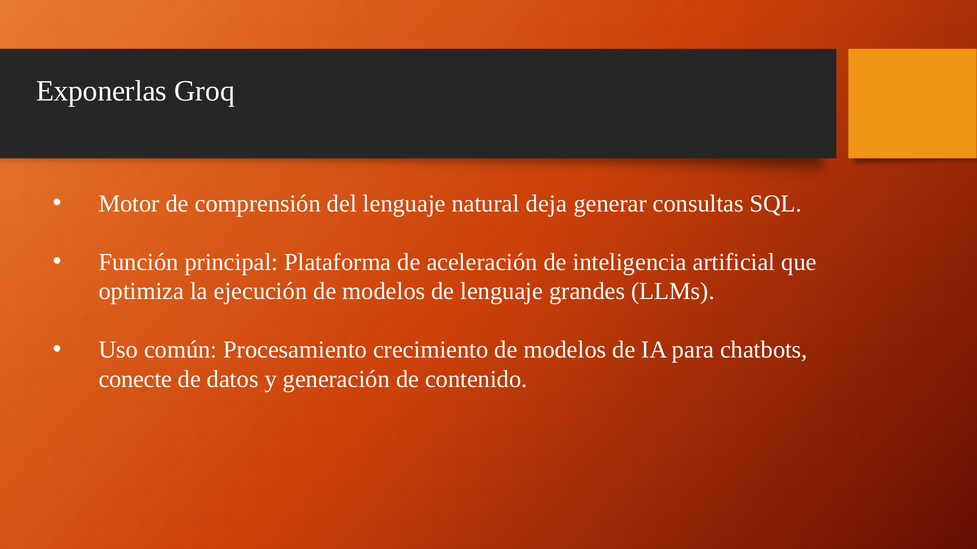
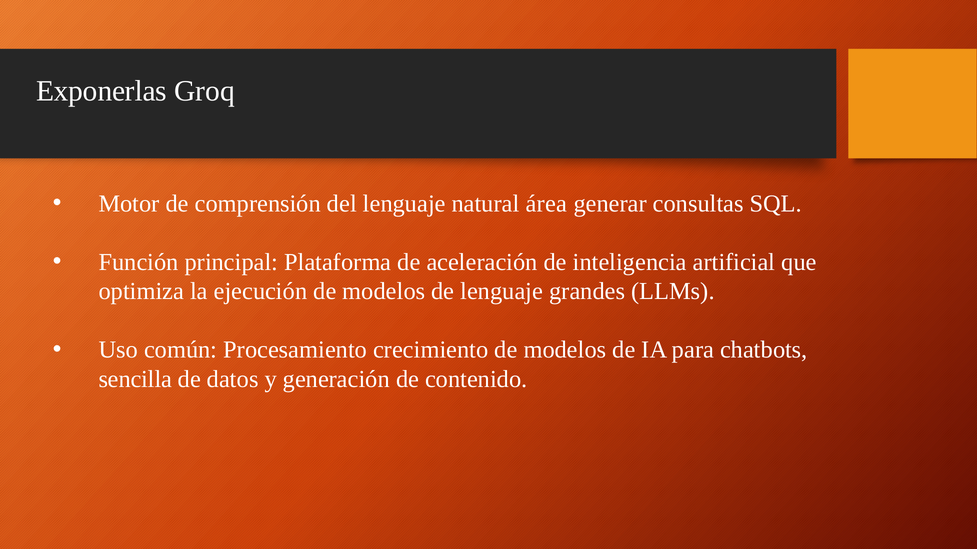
deja: deja -> área
conecte: conecte -> sencilla
